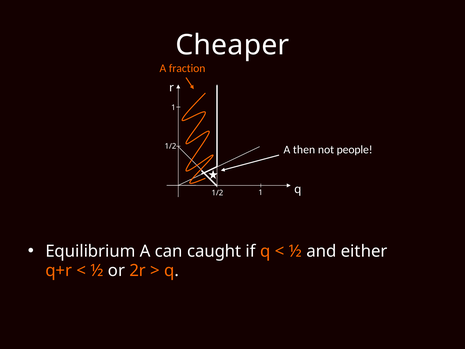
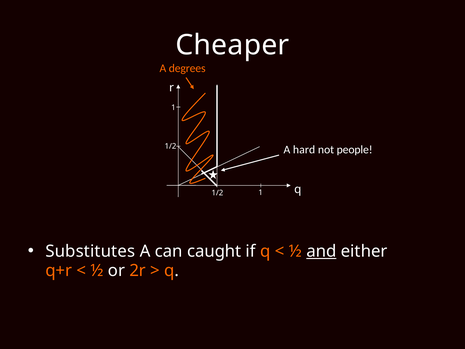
fraction: fraction -> degrees
then: then -> hard
Equilibrium: Equilibrium -> Substitutes
and underline: none -> present
